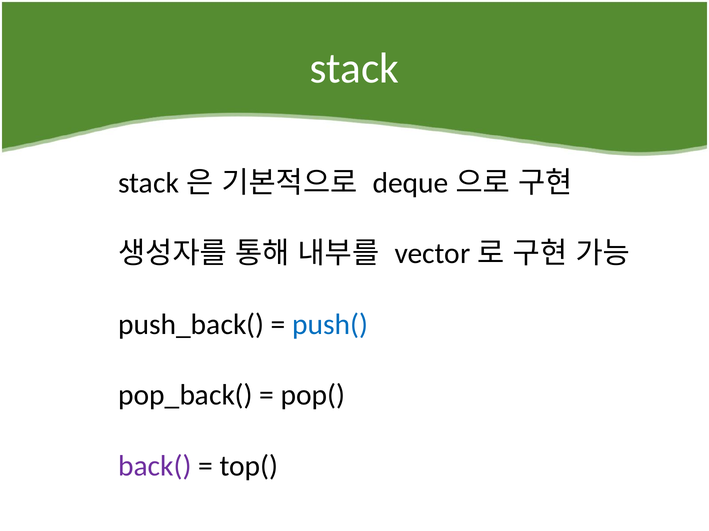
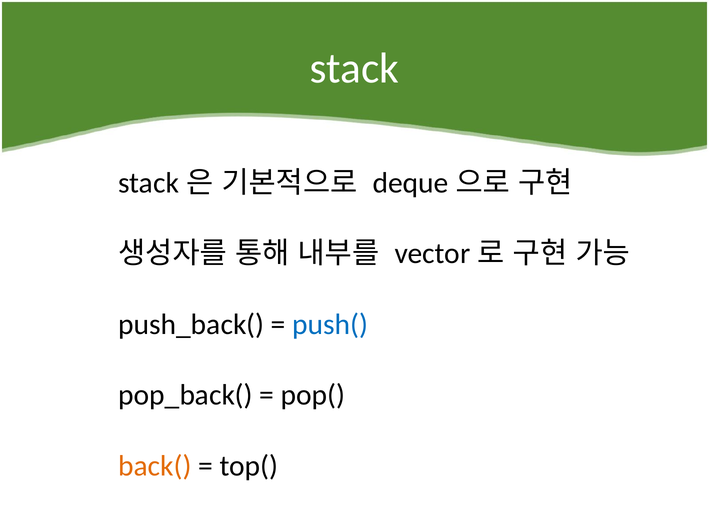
back( colour: purple -> orange
